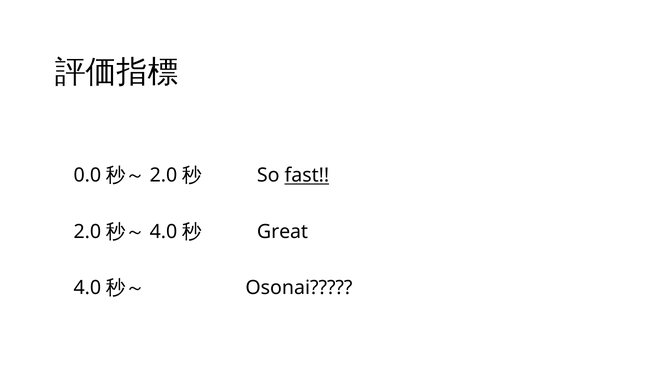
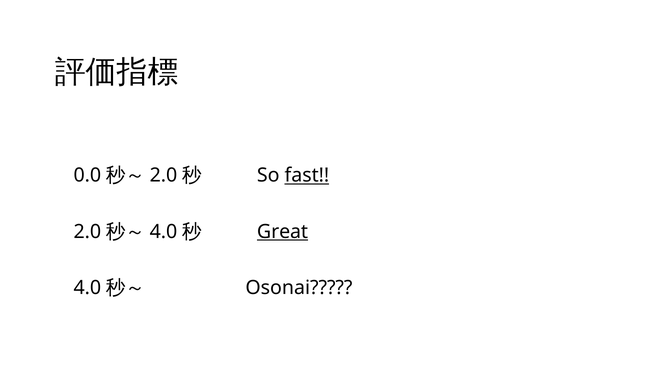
Great underline: none -> present
